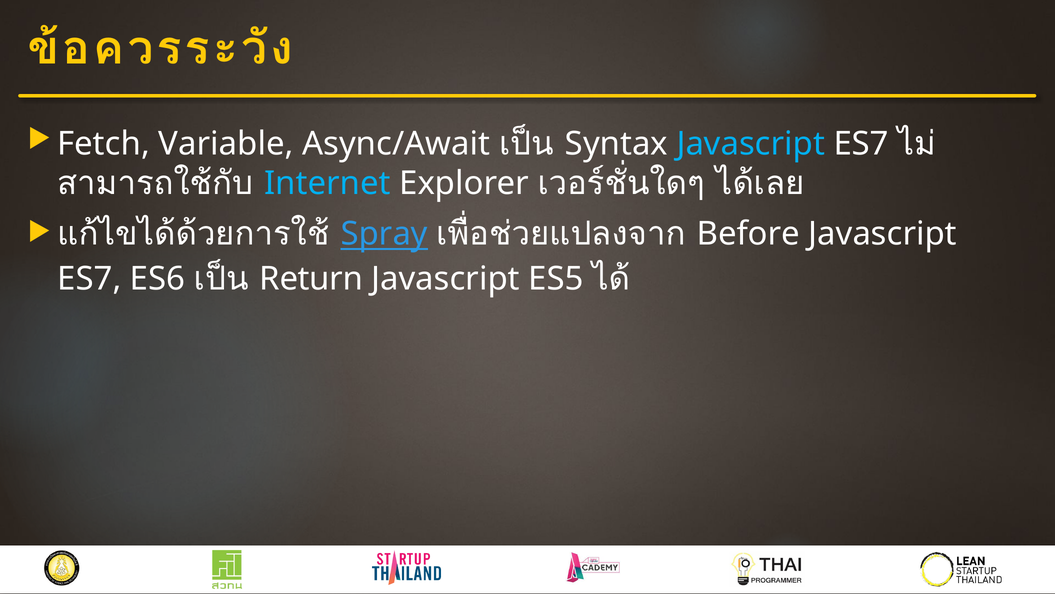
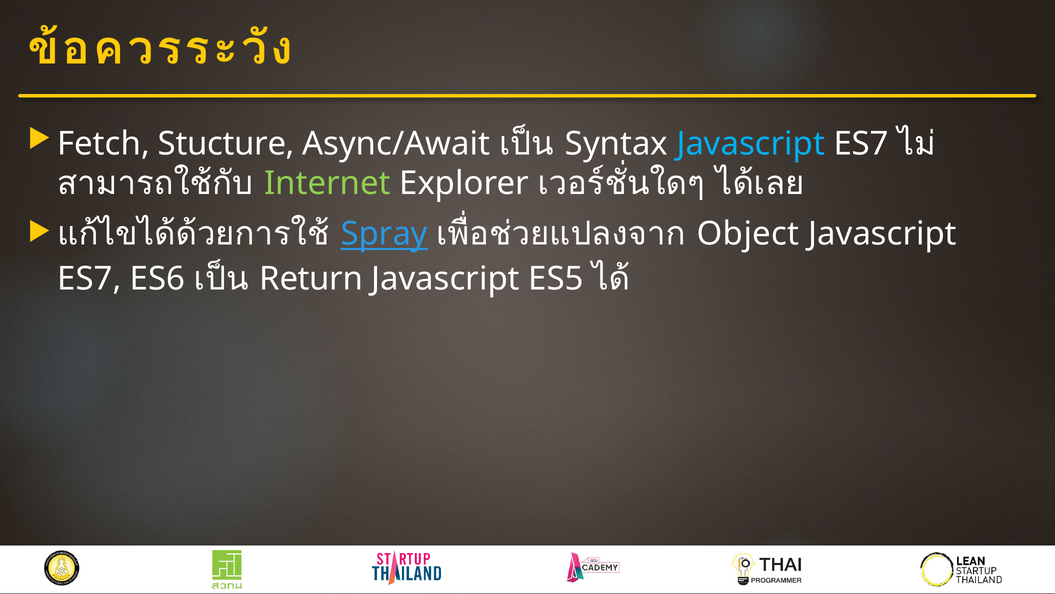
Variable: Variable -> Stucture
Internet colour: light blue -> light green
Before: Before -> Object
